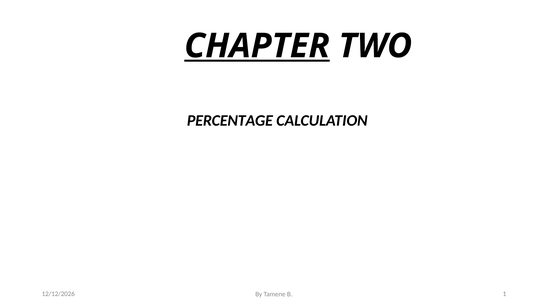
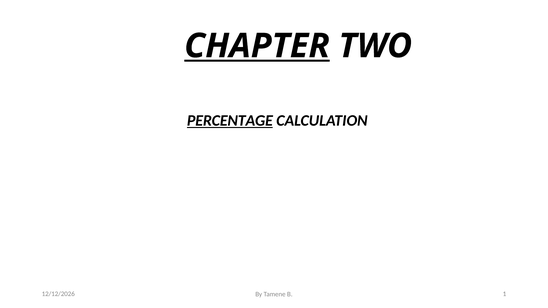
PERCENTAGE underline: none -> present
